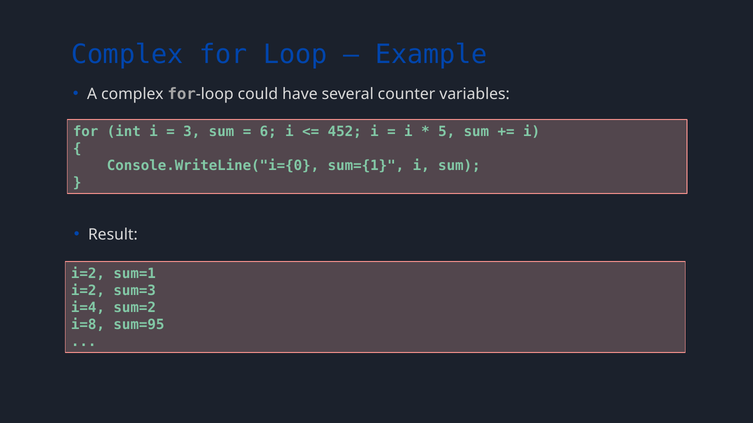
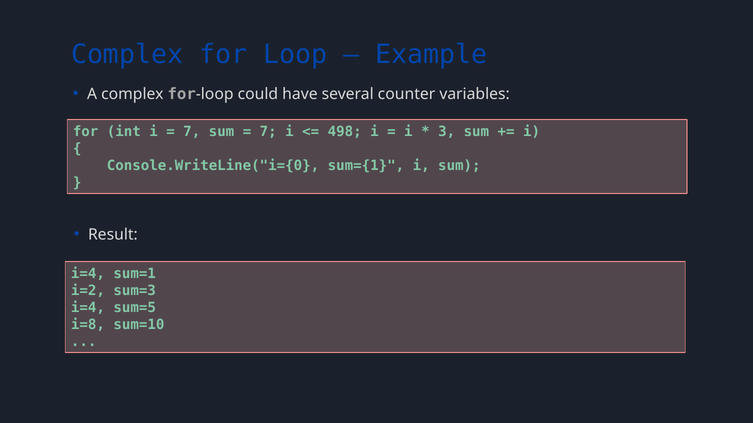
3 at (192, 132): 3 -> 7
6 at (268, 132): 6 -> 7
452: 452 -> 498
5: 5 -> 3
i=2 at (88, 274): i=2 -> i=4
sum=2: sum=2 -> sum=5
sum=95: sum=95 -> sum=10
